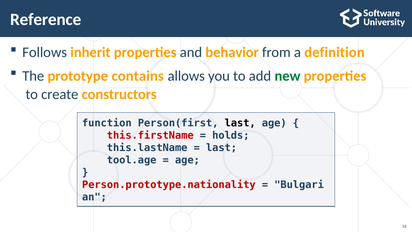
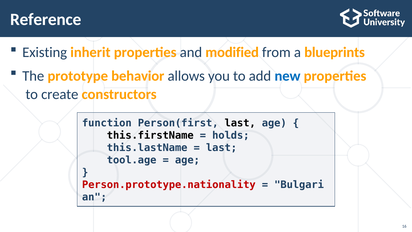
Follows: Follows -> Existing
behavior: behavior -> modified
definition: definition -> blueprints
contains: contains -> behavior
new colour: green -> blue
this.firstName colour: red -> black
